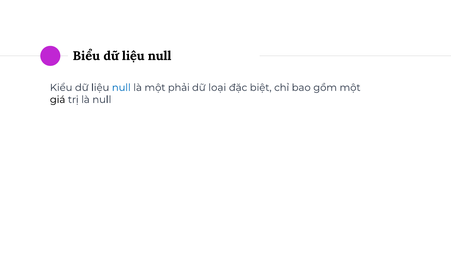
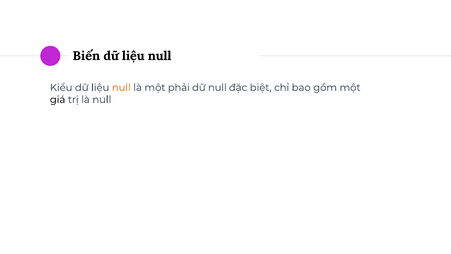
Biểu: Biểu -> Biến
null at (121, 87) colour: blue -> orange
dữ loại: loại -> null
